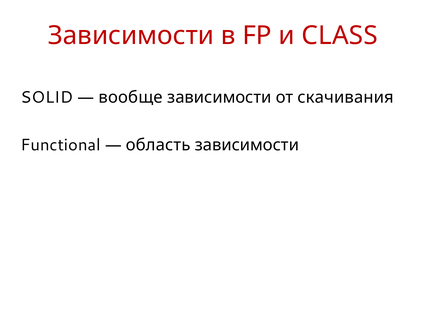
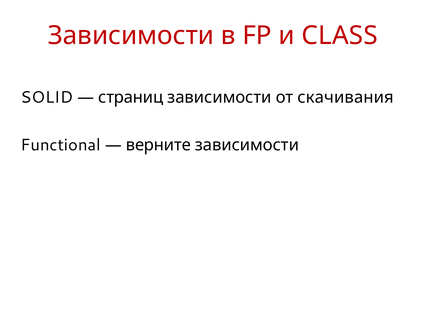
вообще: вообще -> страниц
область: область -> верните
